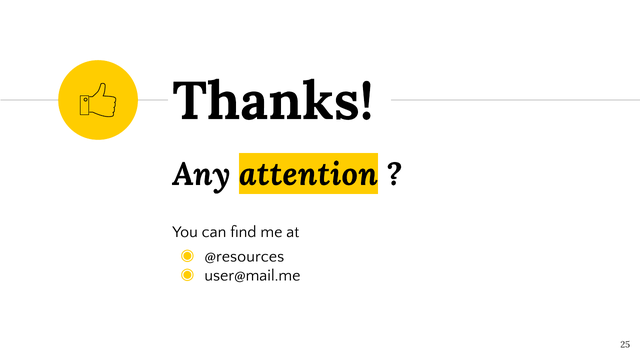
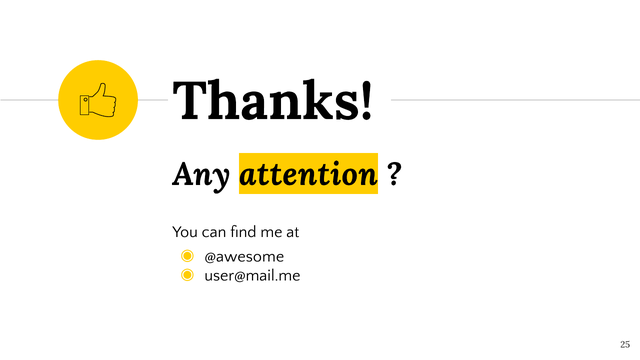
@resources: @resources -> @awesome
